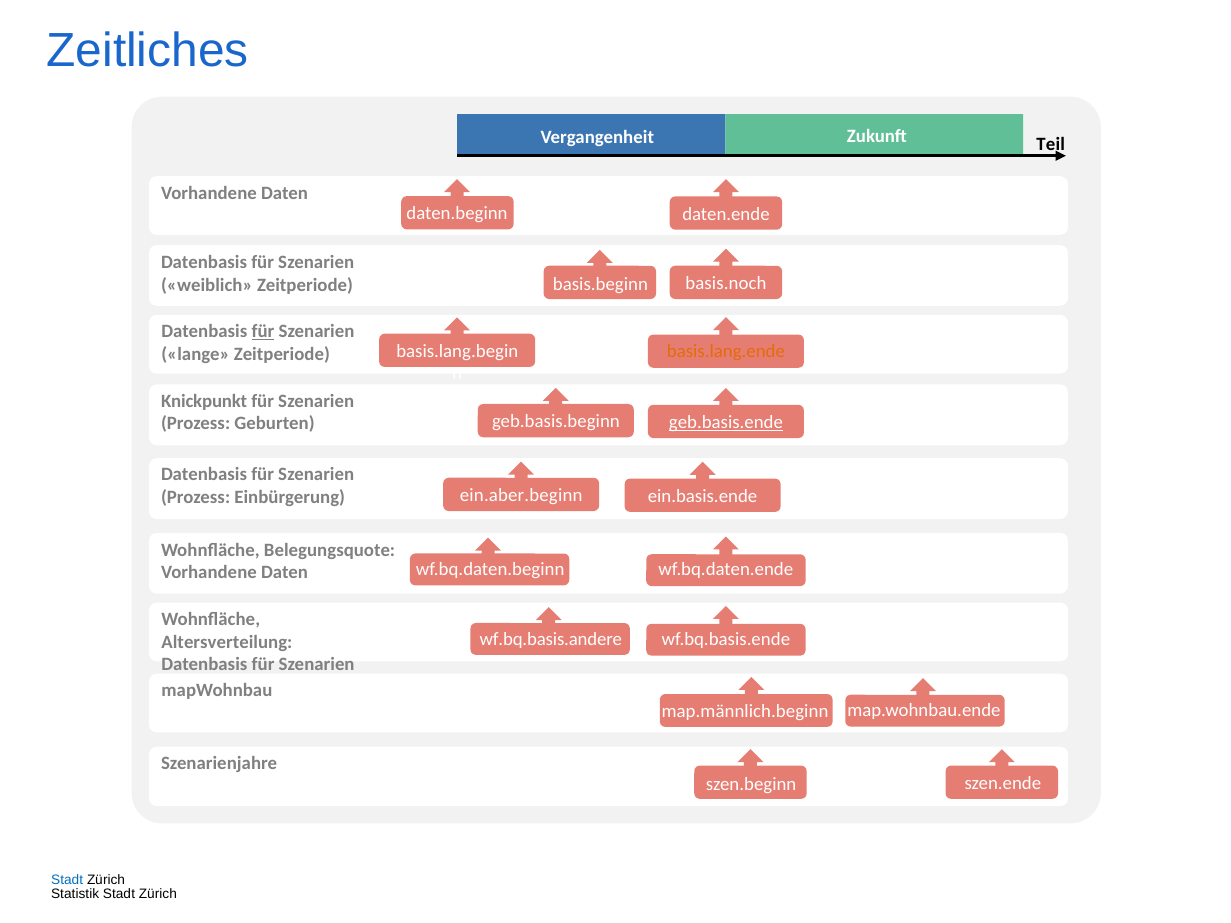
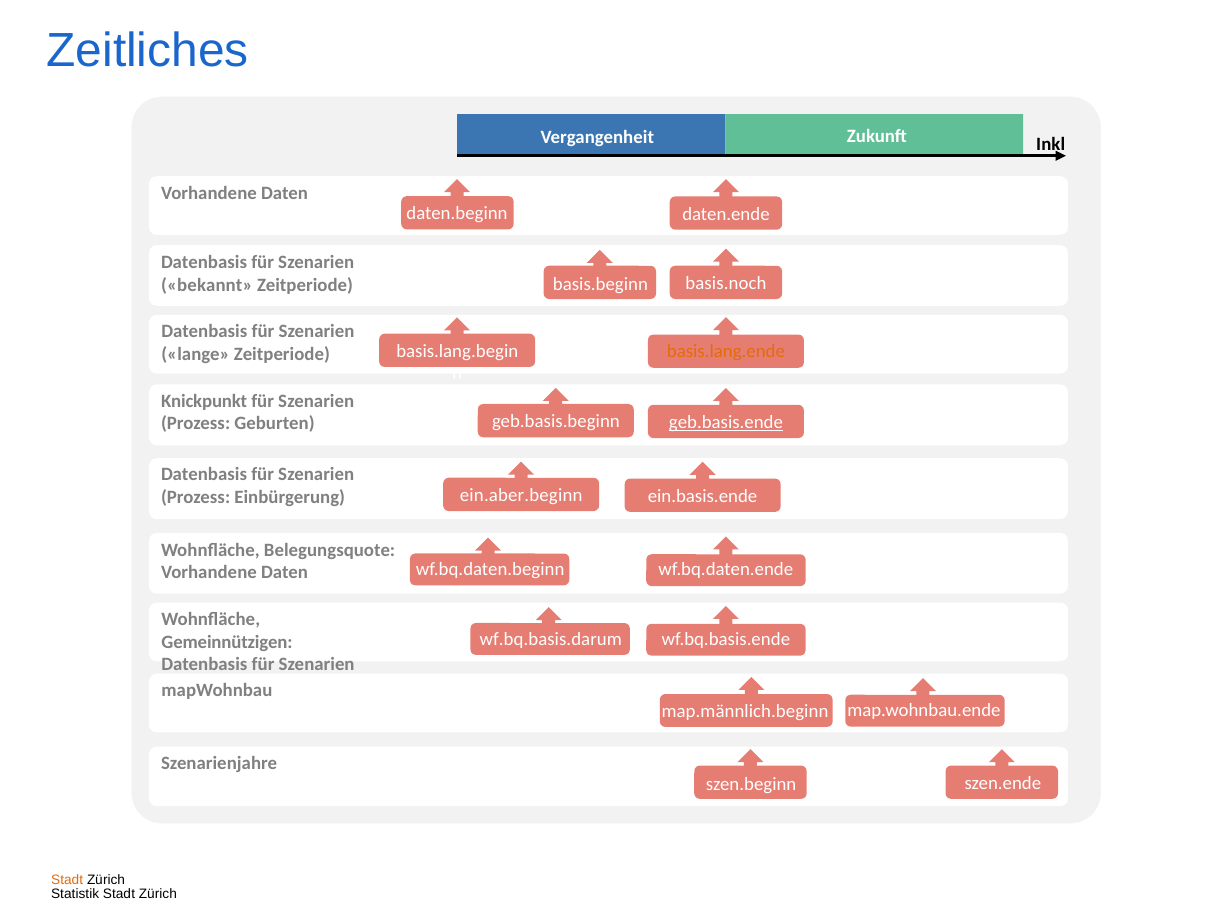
Teil: Teil -> Inkl
weiblich: weiblich -> bekannt
für at (263, 332) underline: present -> none
wf.bq.basis.andere: wf.bq.basis.andere -> wf.bq.basis.darum
Altersverteilung: Altersverteilung -> Gemeinnützigen
Stadt at (67, 880) colour: blue -> orange
